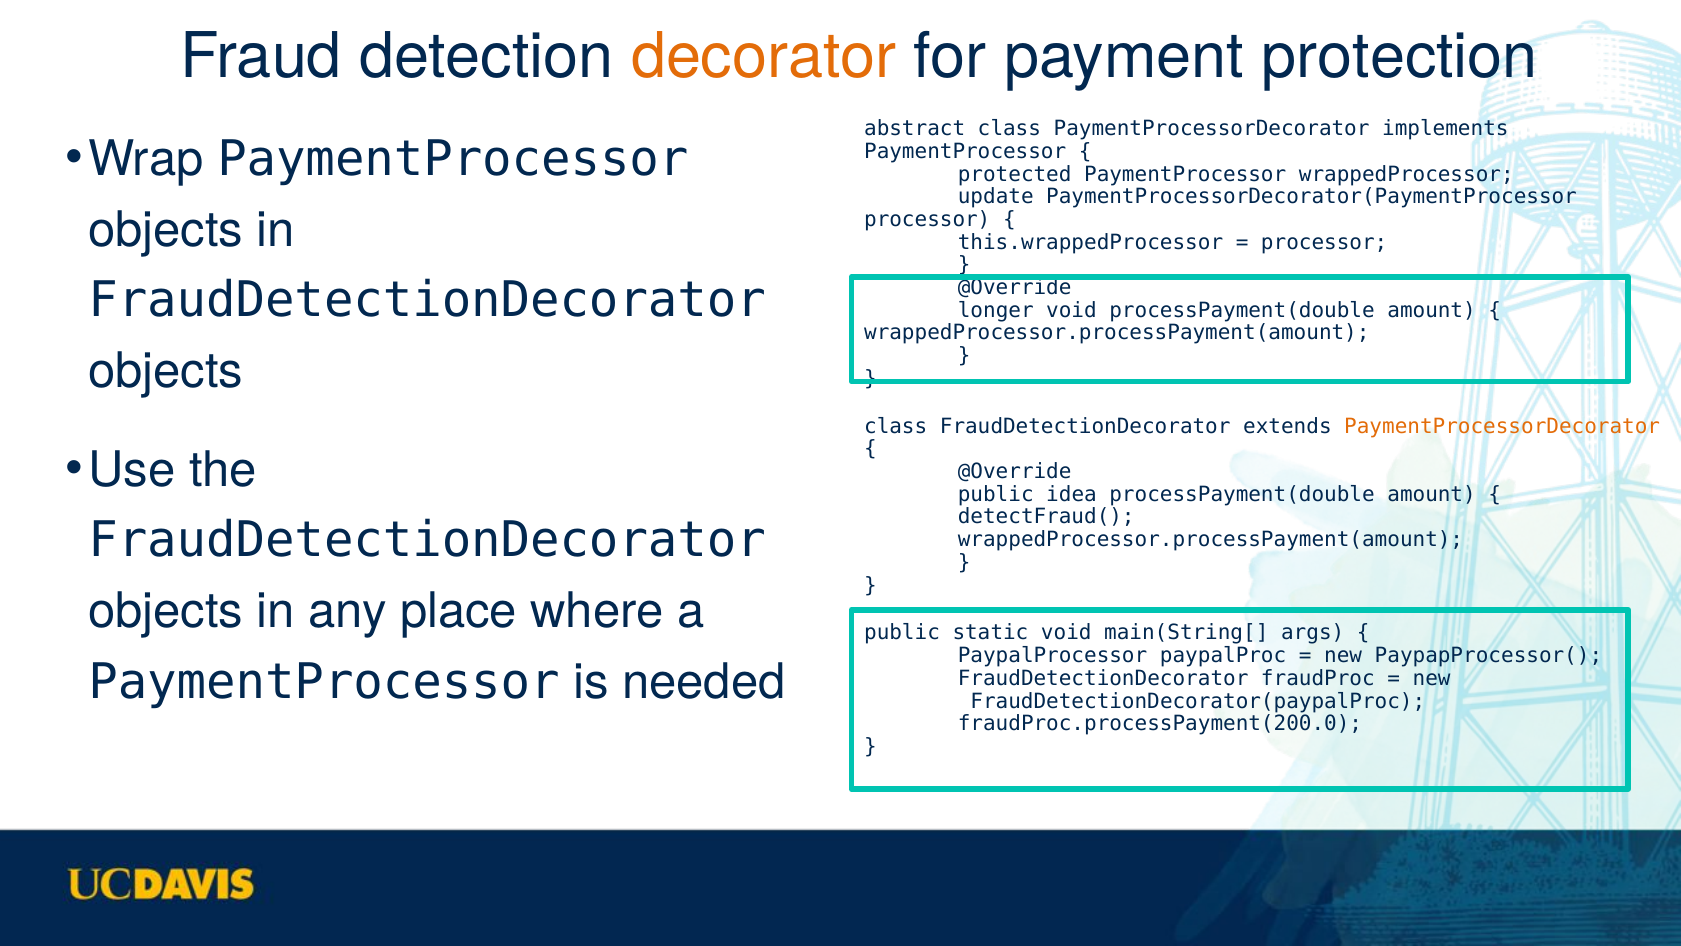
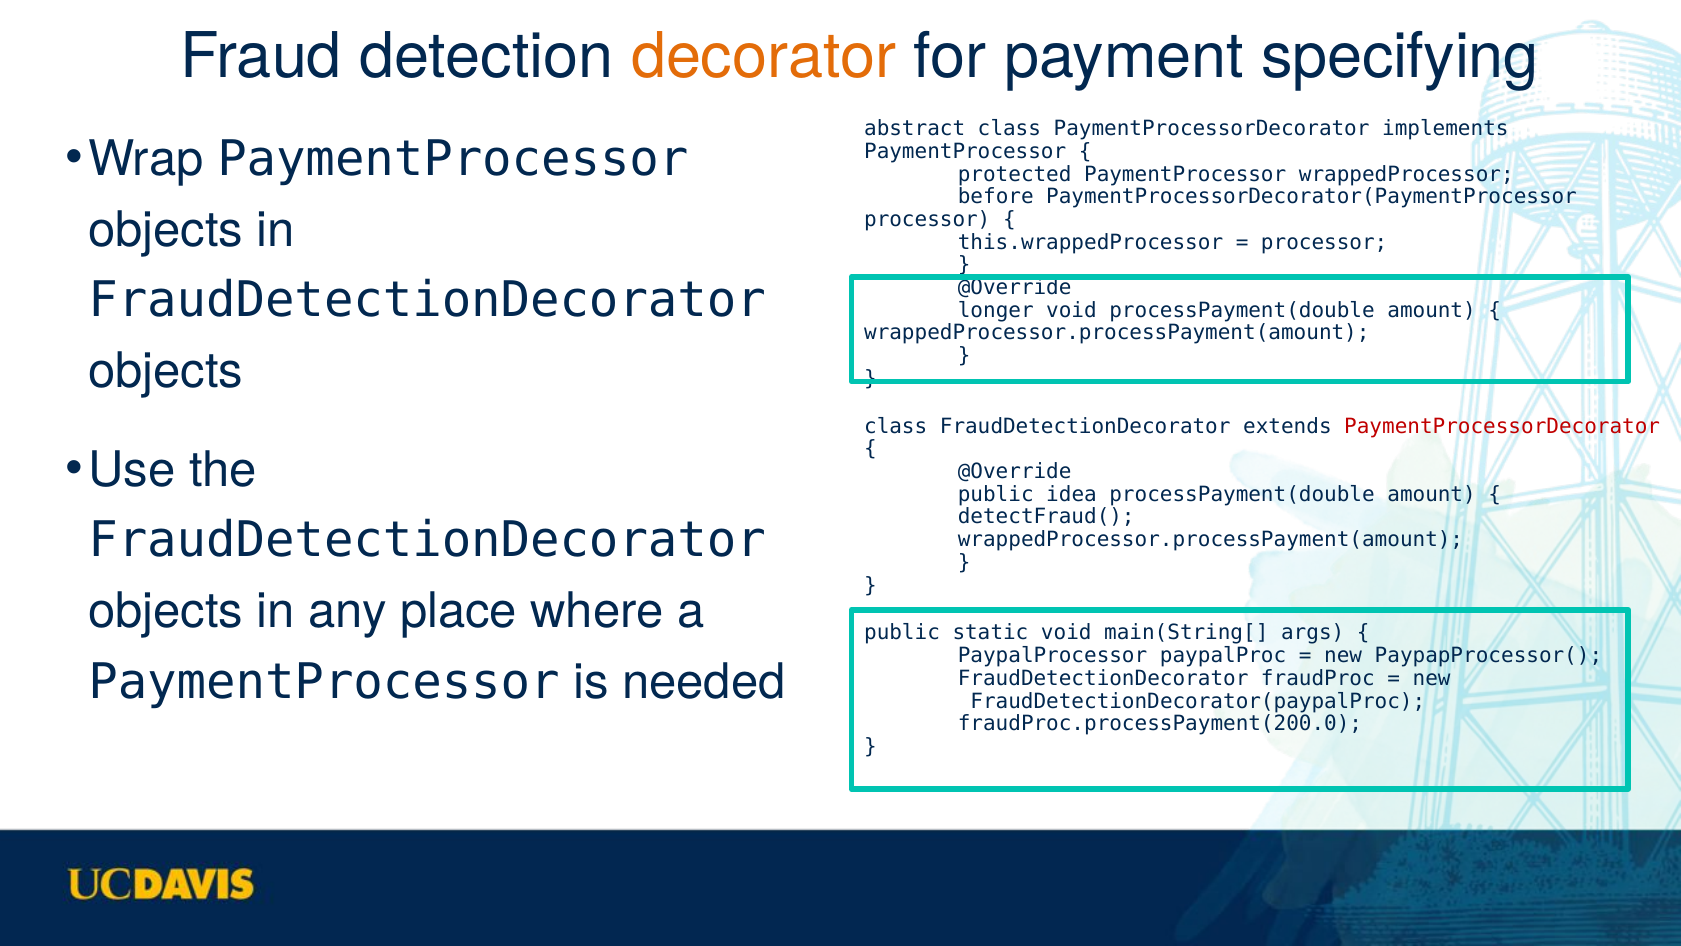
protection: protection -> specifying
update: update -> before
PaymentProcessorDecorator at (1502, 426) colour: orange -> red
